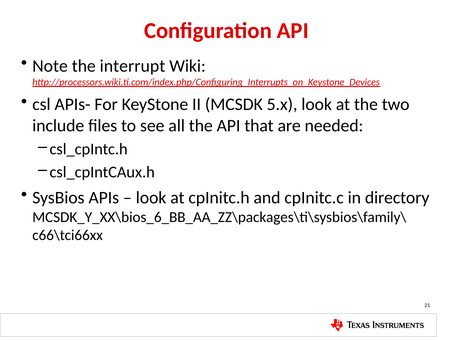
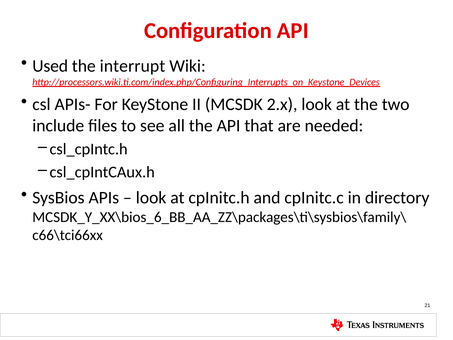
Note: Note -> Used
5.x: 5.x -> 2.x
